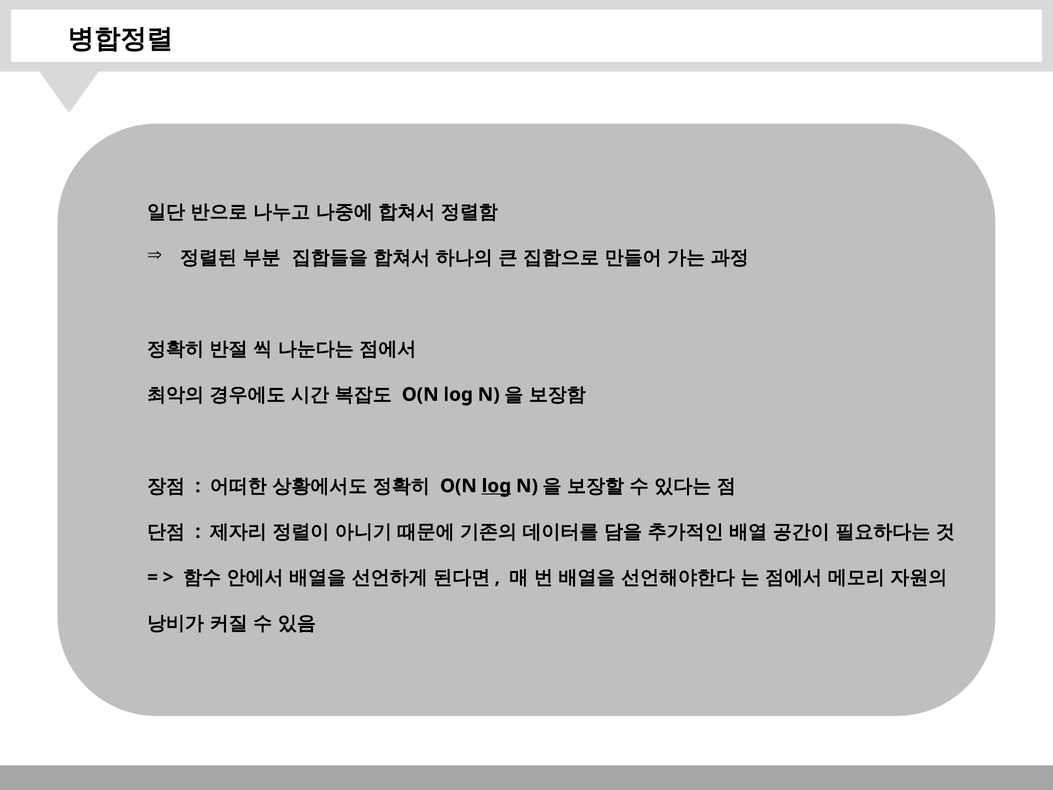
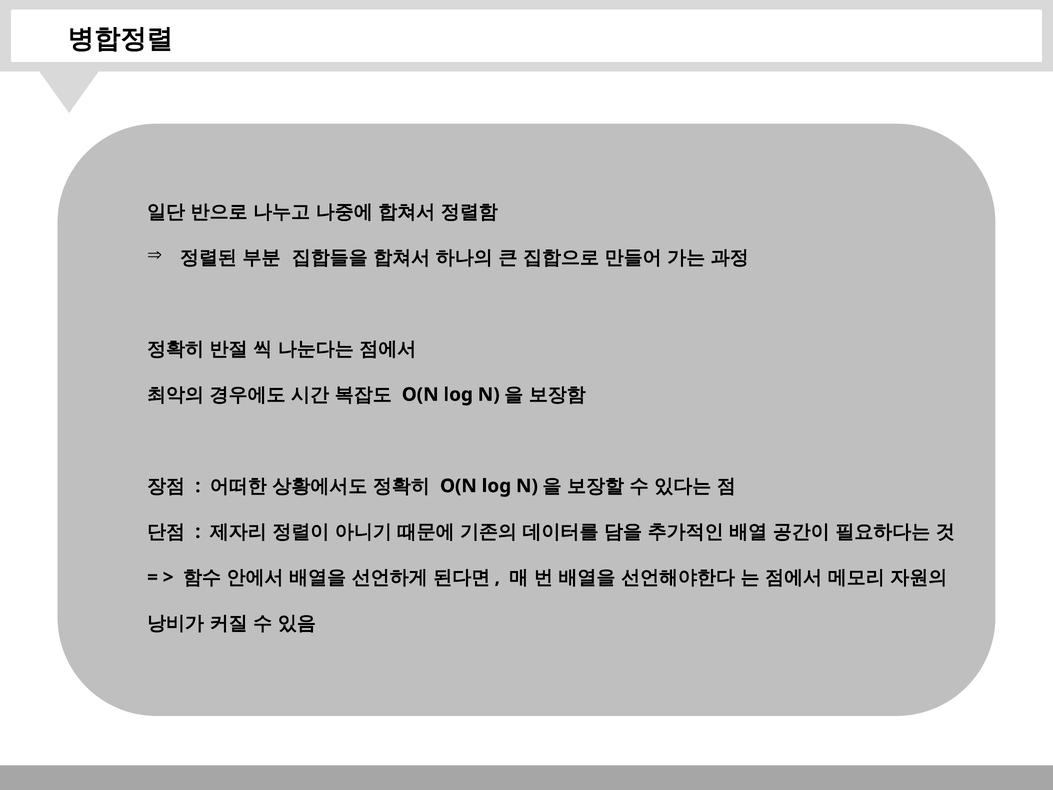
log at (496, 486) underline: present -> none
